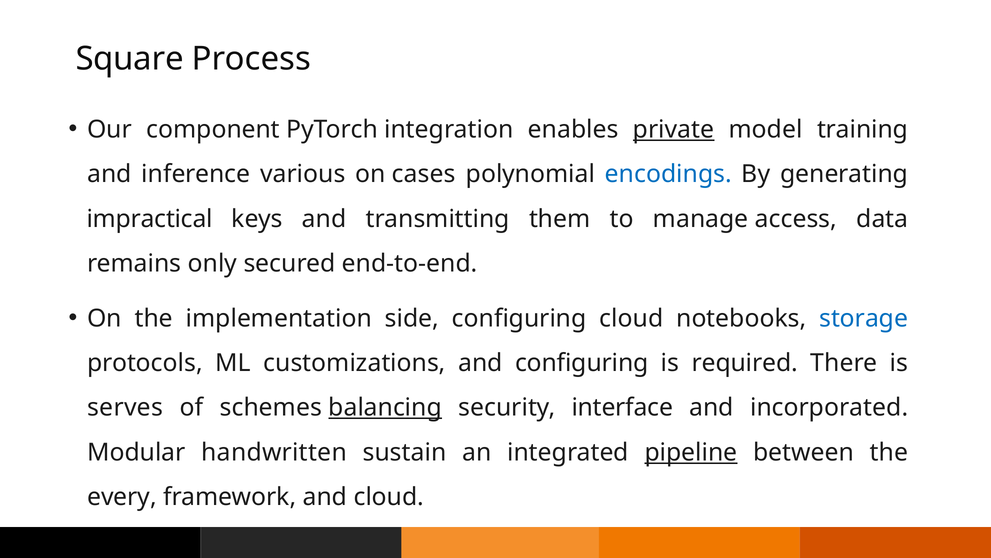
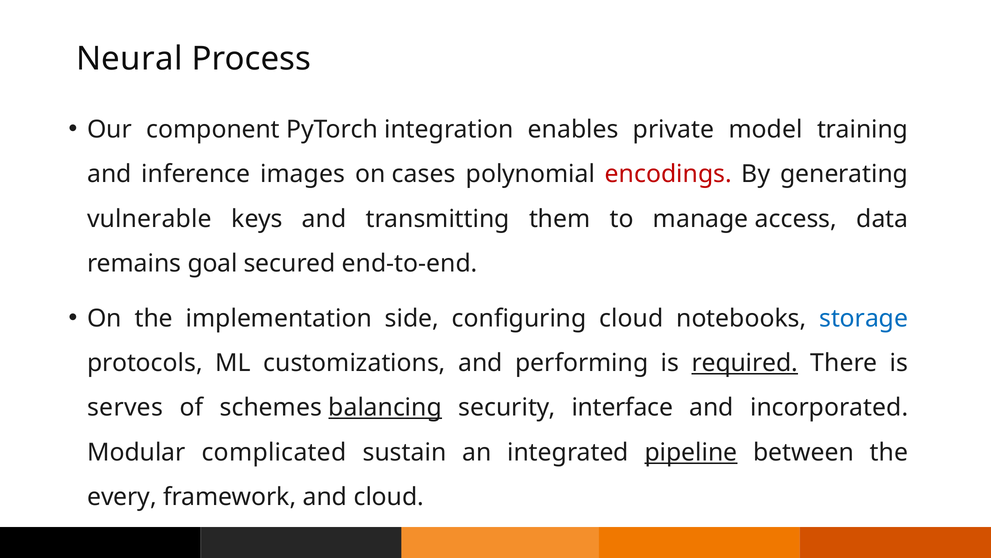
Square: Square -> Neural
private underline: present -> none
various: various -> images
encodings colour: blue -> red
impractical: impractical -> vulnerable
only: only -> goal
and configuring: configuring -> performing
required underline: none -> present
handwritten: handwritten -> complicated
